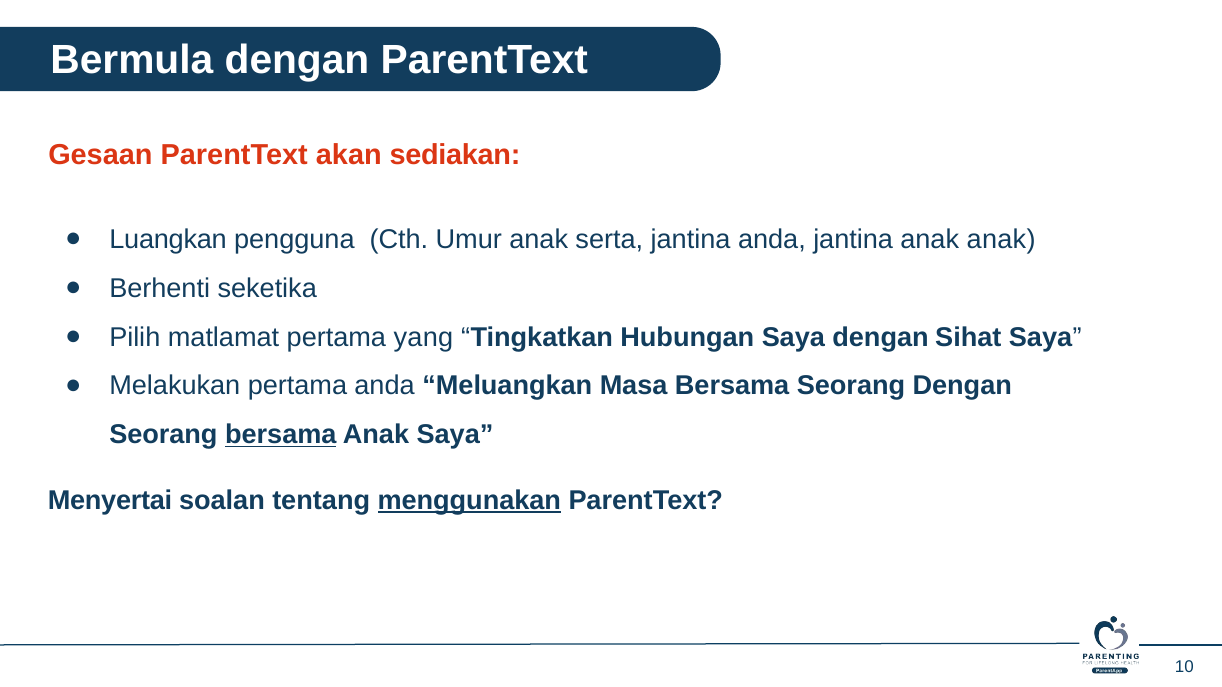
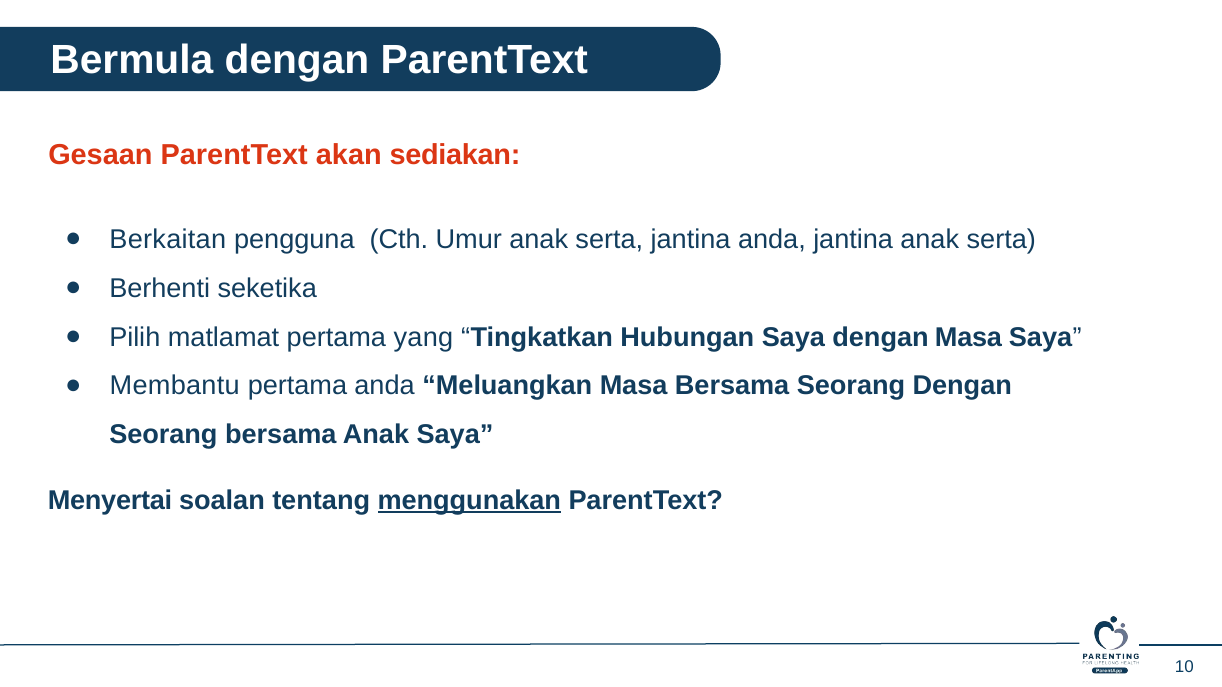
Luangkan: Luangkan -> Berkaitan
jantina anak anak: anak -> serta
dengan Sihat: Sihat -> Masa
Melakukan: Melakukan -> Membantu
bersama at (281, 435) underline: present -> none
